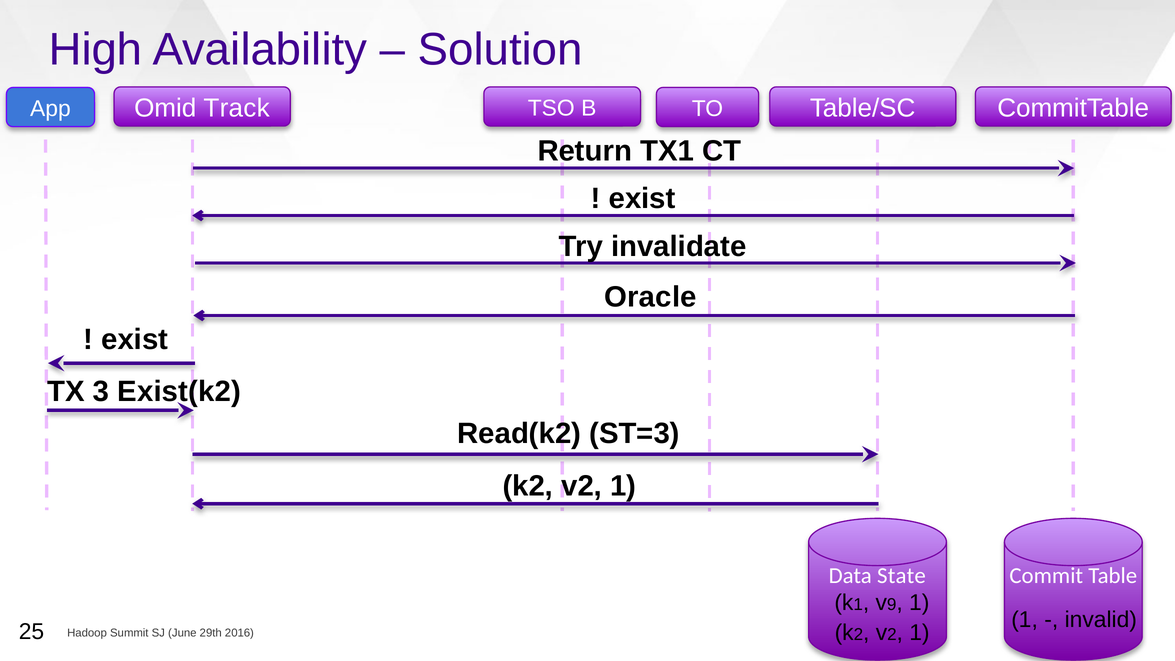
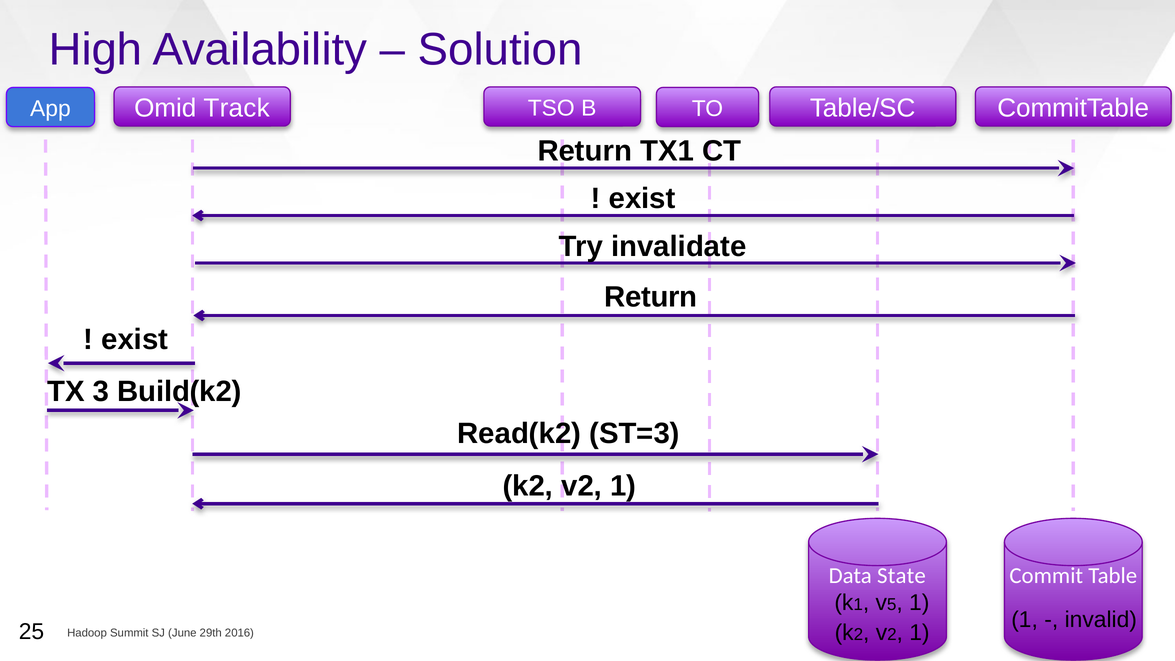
Oracle at (650, 297): Oracle -> Return
Exist(k2: Exist(k2 -> Build(k2
9: 9 -> 5
